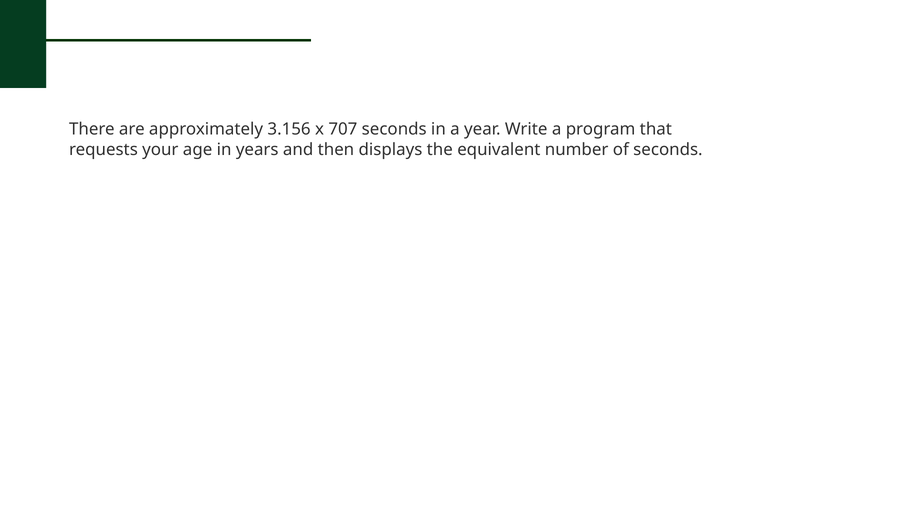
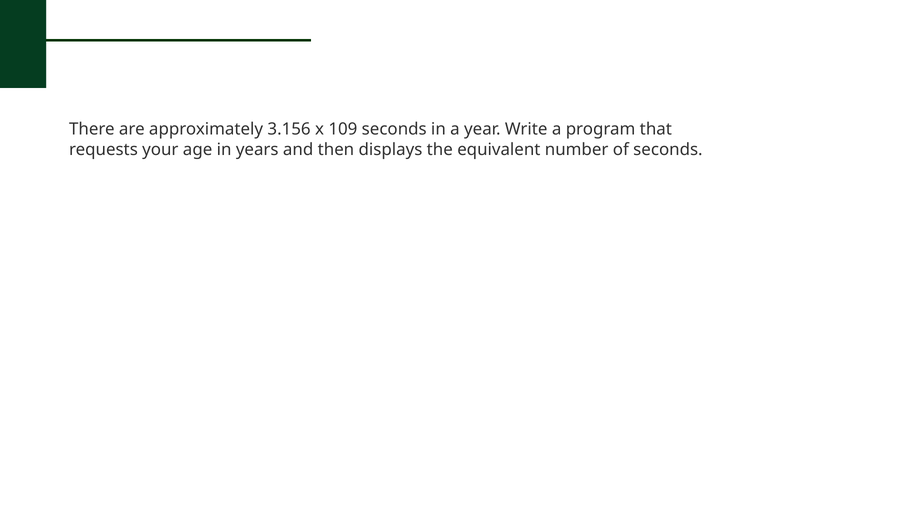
707: 707 -> 109
